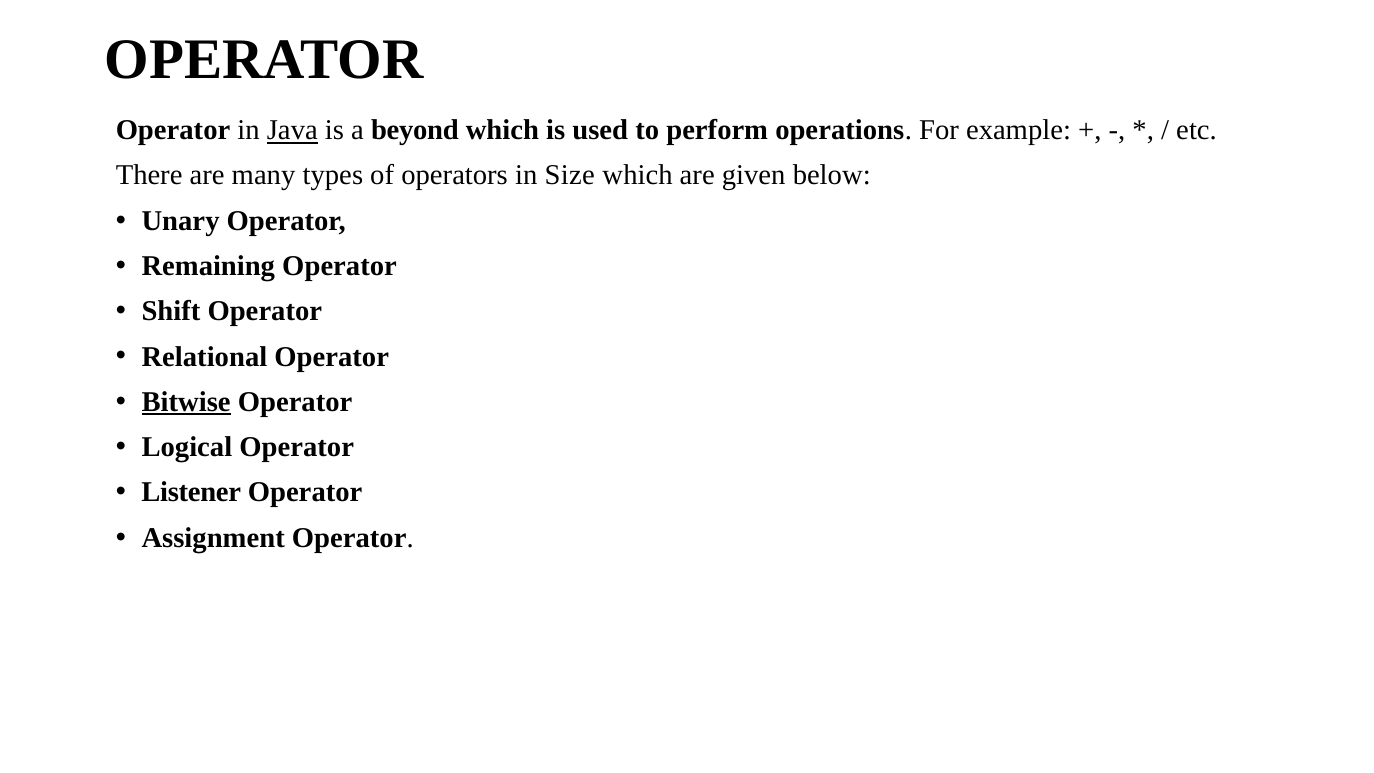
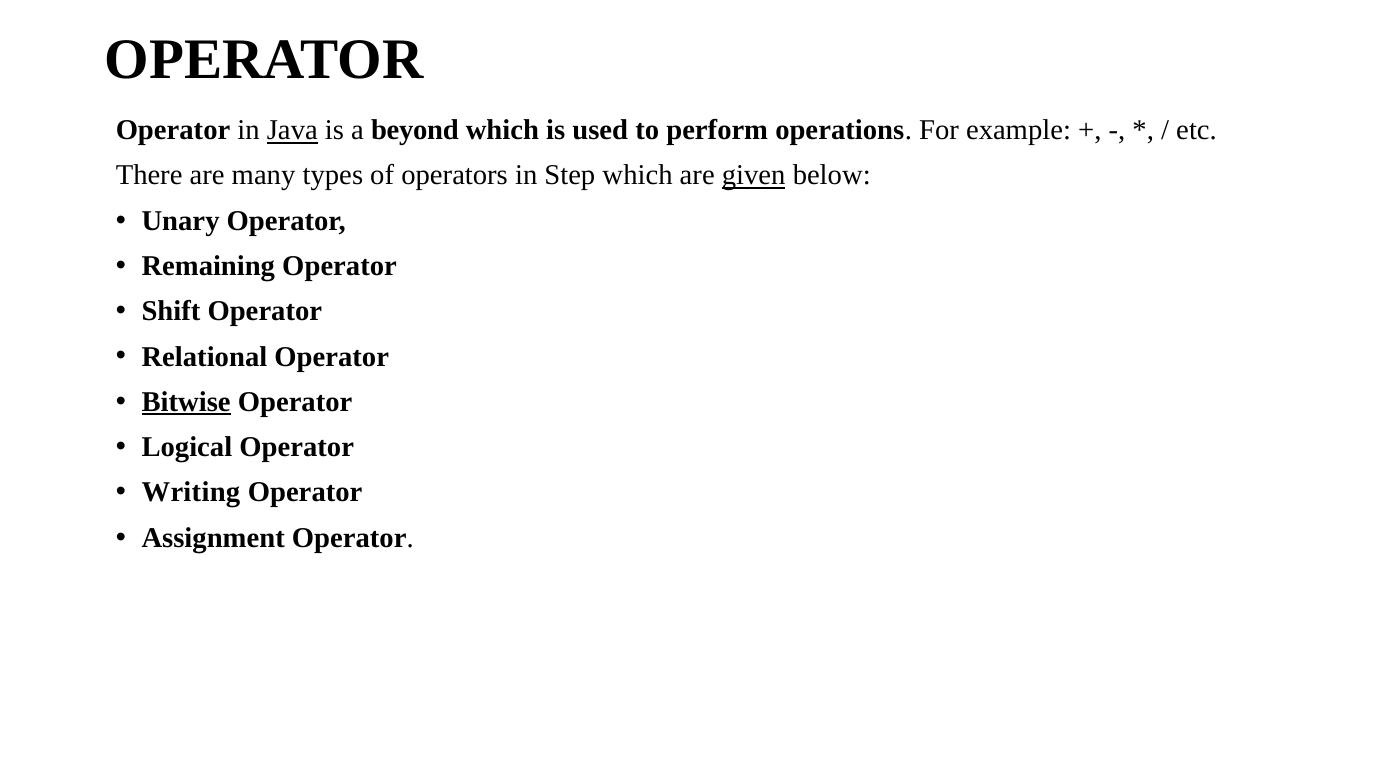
Size: Size -> Step
given underline: none -> present
Listener: Listener -> Writing
